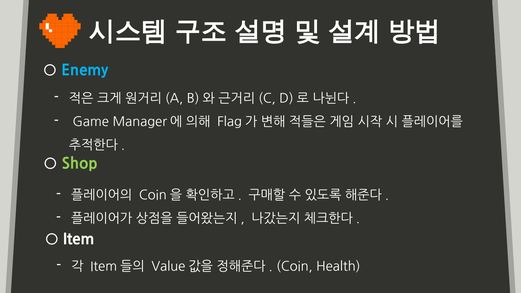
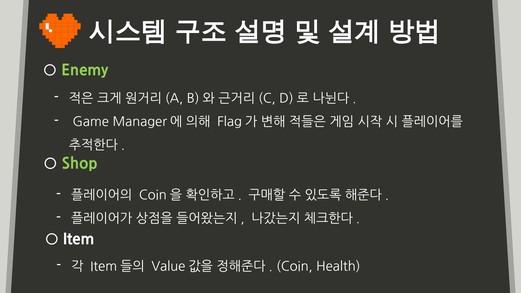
Enemy colour: light blue -> light green
